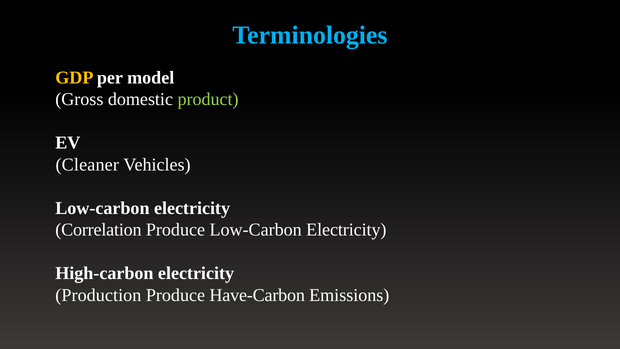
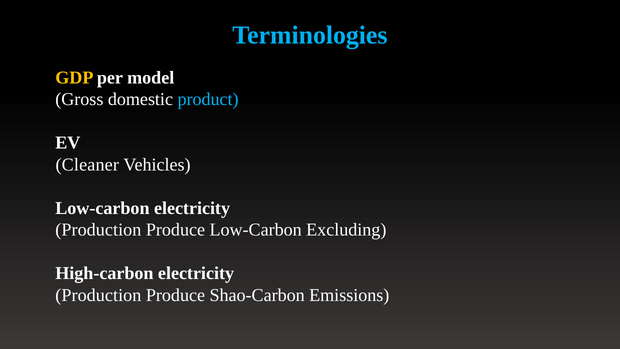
product colour: light green -> light blue
Correlation at (98, 230): Correlation -> Production
Produce Low-Carbon Electricity: Electricity -> Excluding
Have-Carbon: Have-Carbon -> Shao-Carbon
